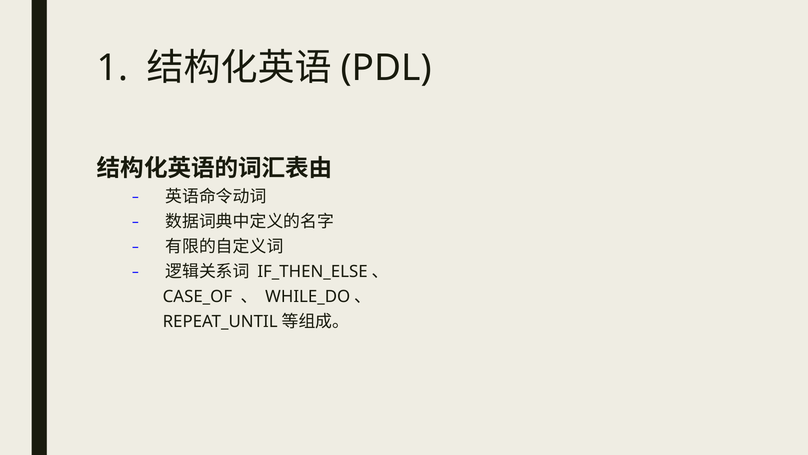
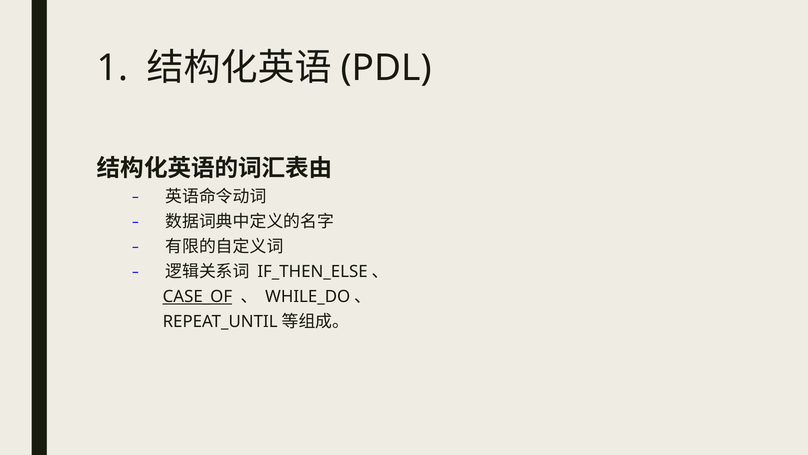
CASE_OF underline: none -> present
